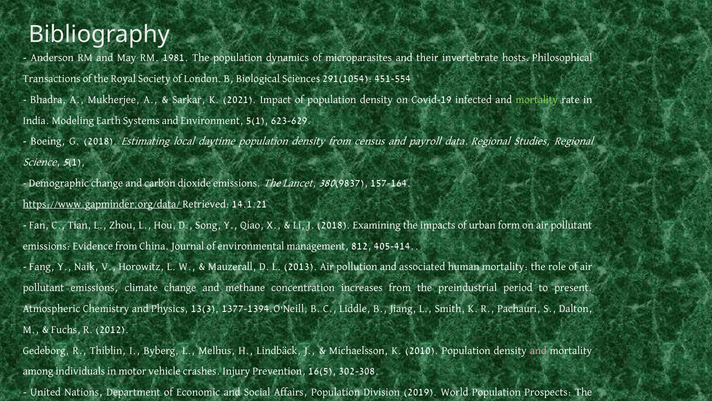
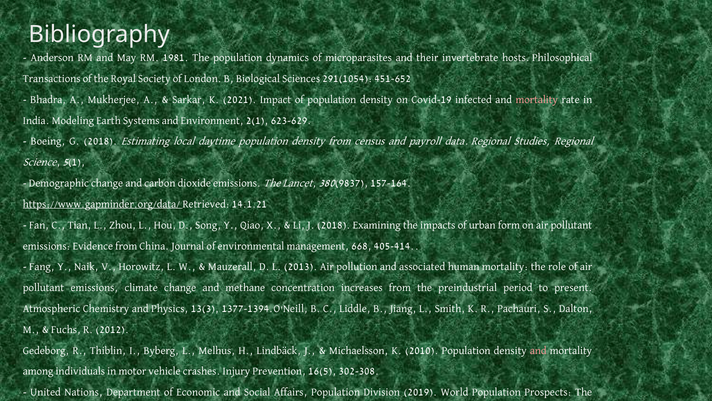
451-554: 451-554 -> 451-652
mortality at (537, 99) colour: light green -> pink
Environment 5(1: 5(1 -> 2(1
812: 812 -> 668
